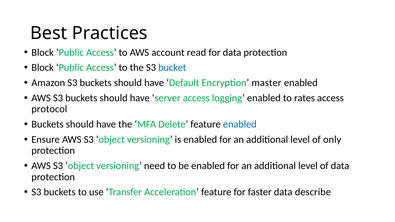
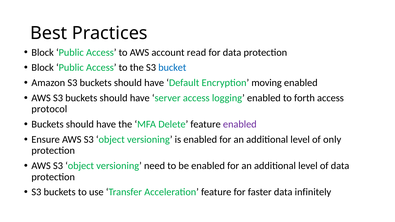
master: master -> moving
rates: rates -> forth
enabled at (240, 124) colour: blue -> purple
describe: describe -> infinitely
